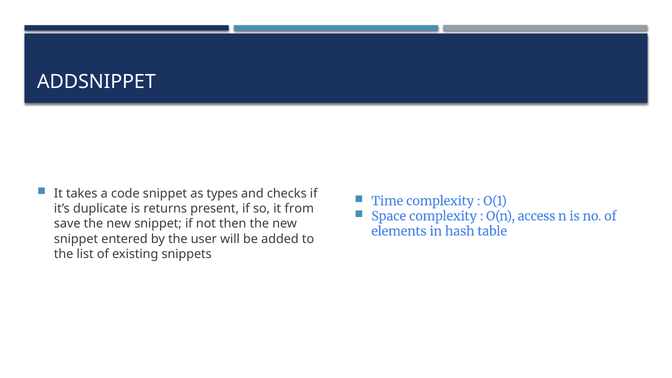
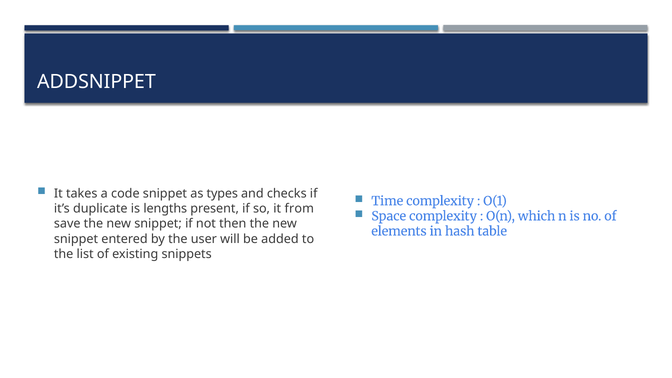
returns: returns -> lengths
access: access -> which
